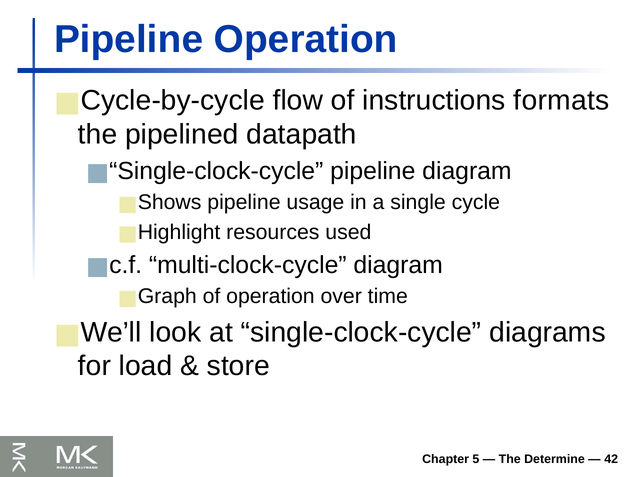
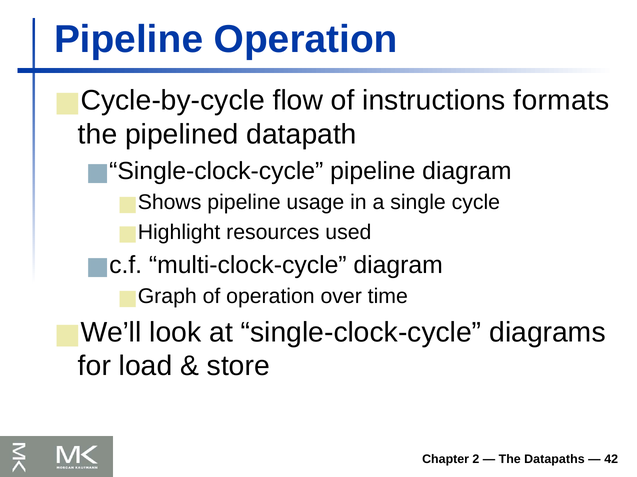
5: 5 -> 2
Determine: Determine -> Datapaths
